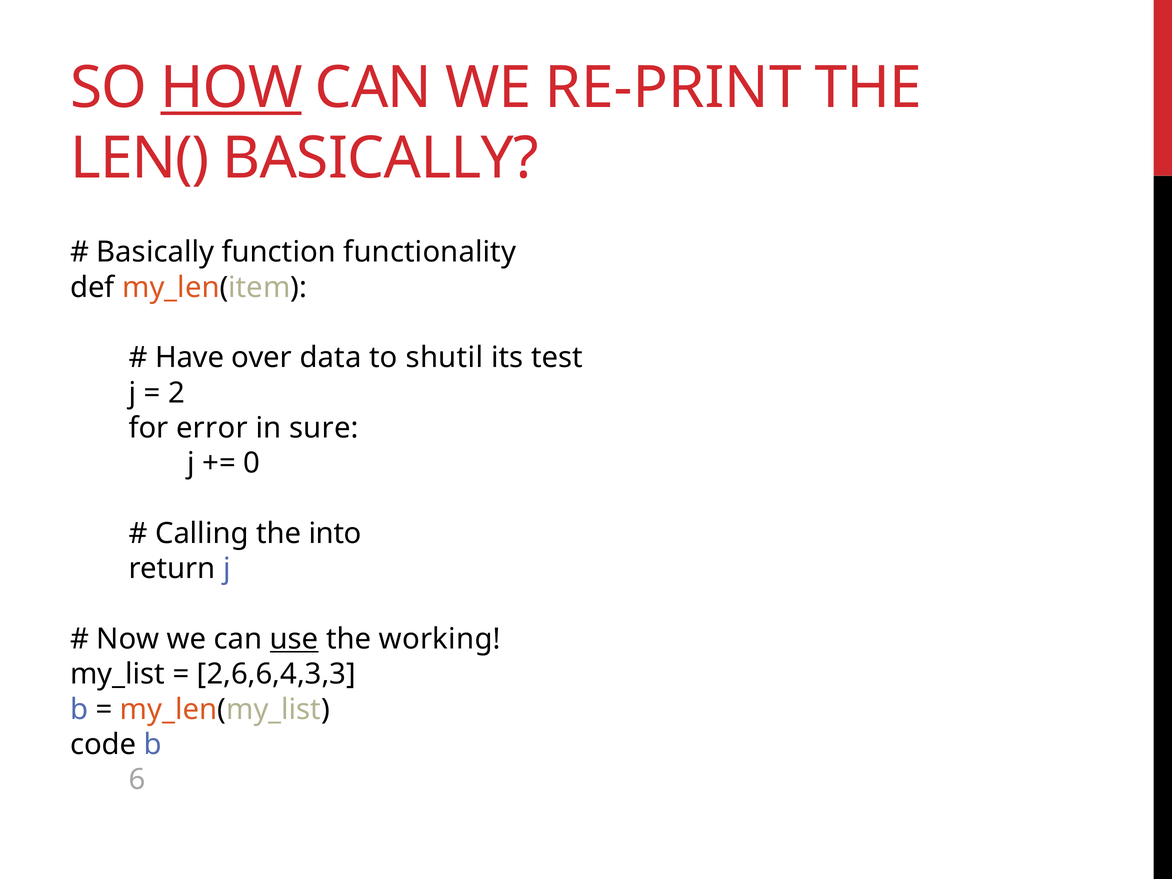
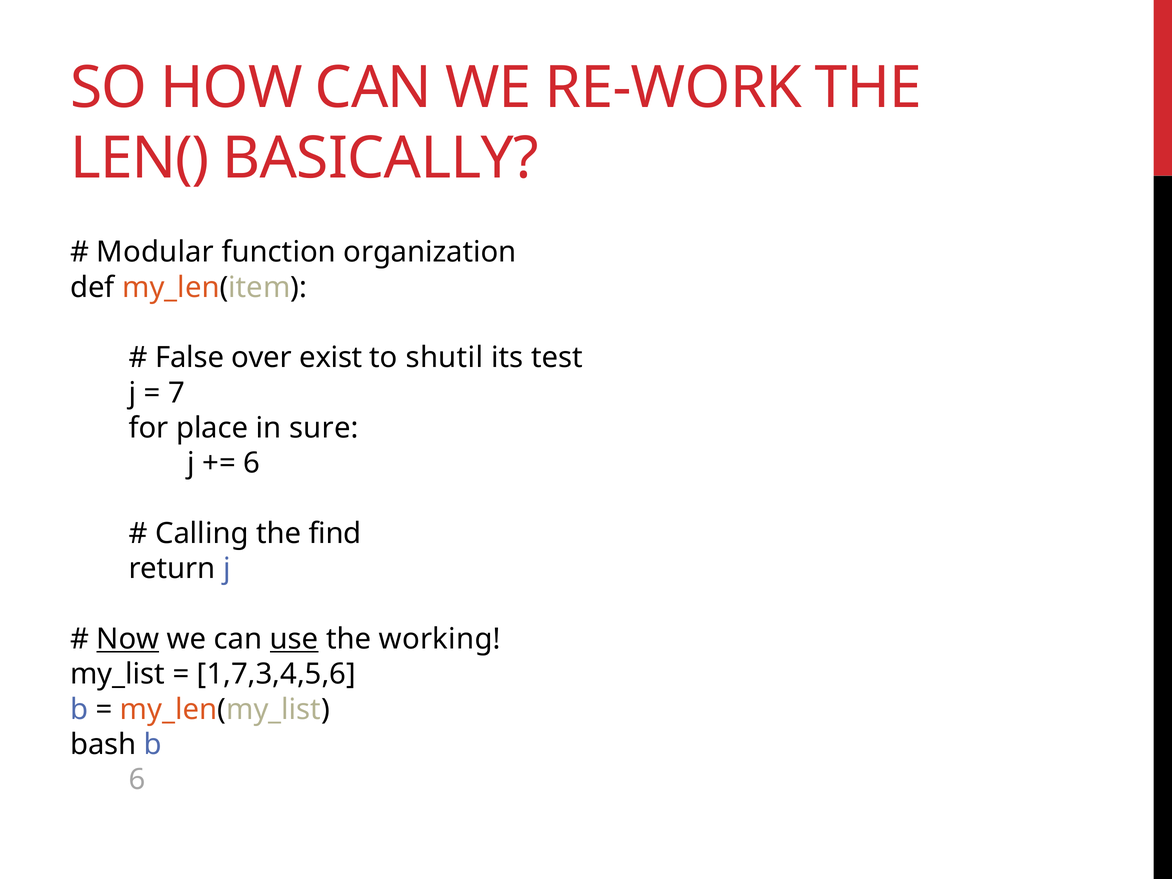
HOW underline: present -> none
RE-PRINT: RE-PRINT -> RE-WORK
Basically at (155, 252): Basically -> Modular
functionality: functionality -> organization
Have: Have -> False
data: data -> exist
2: 2 -> 7
error: error -> place
0 at (252, 463): 0 -> 6
into: into -> find
Now underline: none -> present
2,6,6,4,3,3: 2,6,6,4,3,3 -> 1,7,3,4,5,6
code: code -> bash
